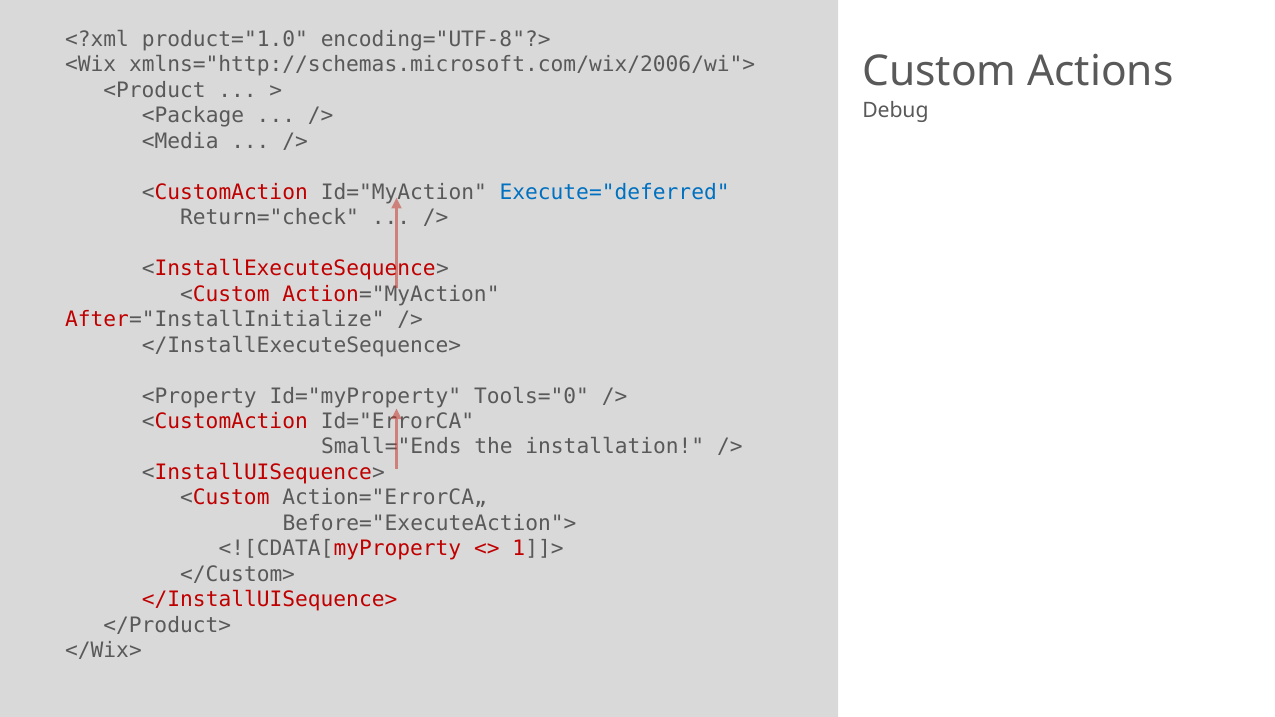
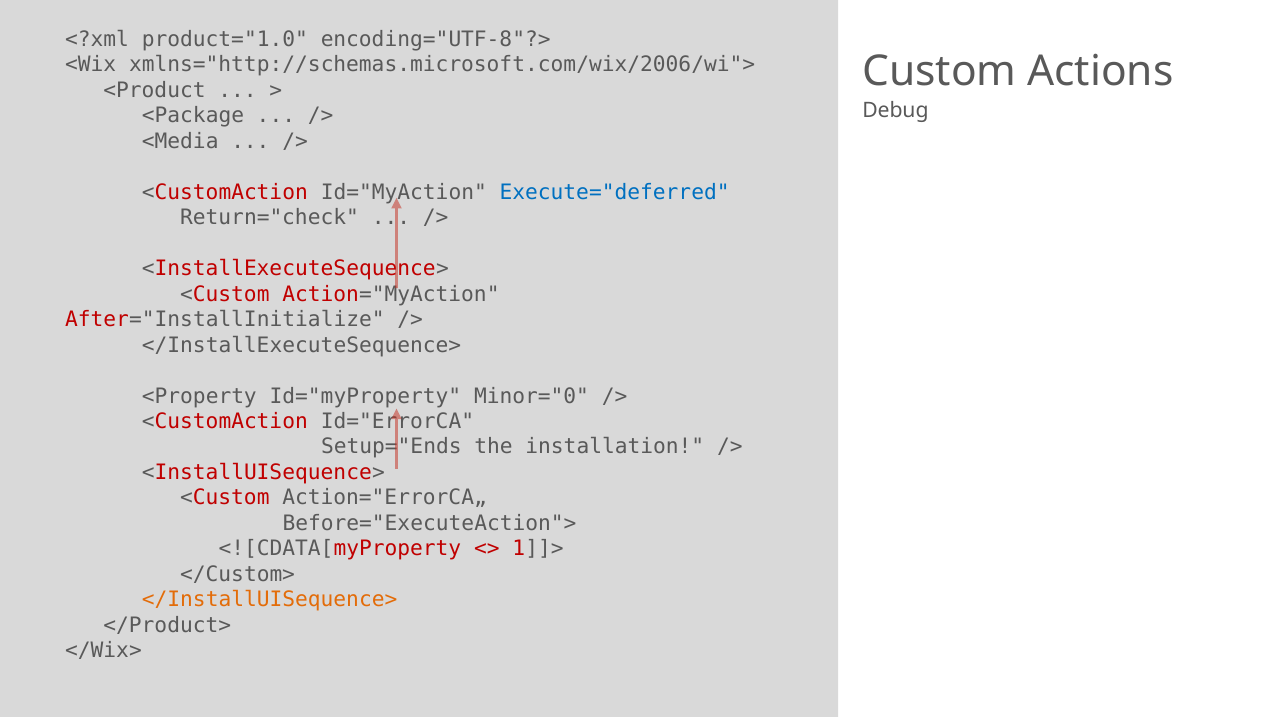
Tools="0: Tools="0 -> Minor="0
Small="Ends: Small="Ends -> Setup="Ends
</InstallUISequence> colour: red -> orange
